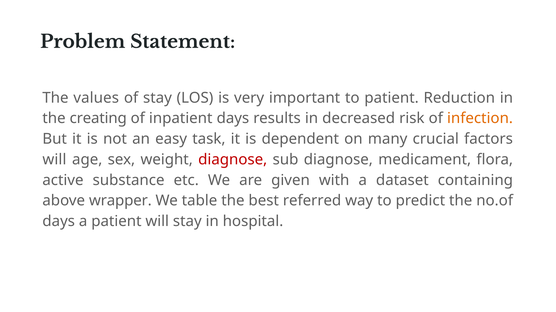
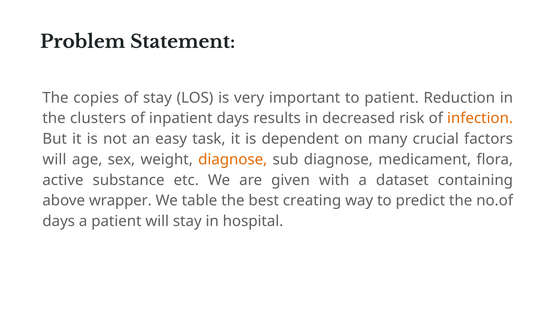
values: values -> copies
creating: creating -> clusters
diagnose at (233, 160) colour: red -> orange
referred: referred -> creating
